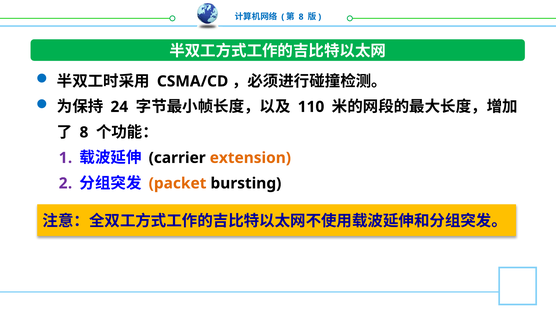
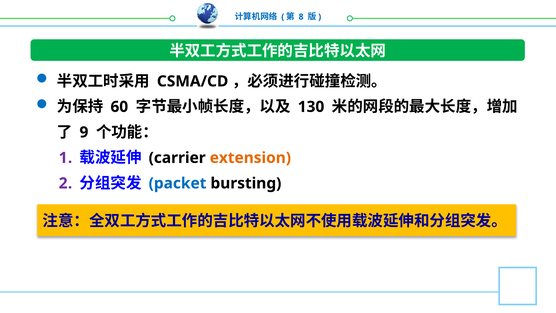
24: 24 -> 60
110: 110 -> 130
8 at (84, 132): 8 -> 9
packet colour: orange -> blue
